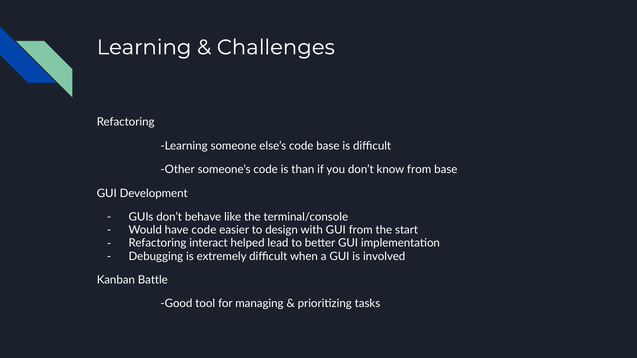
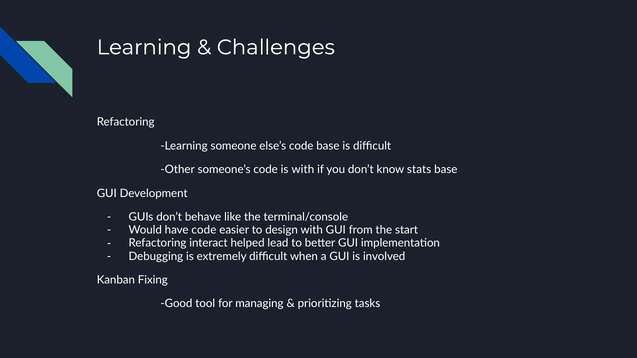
is than: than -> with
know from: from -> stats
Battle: Battle -> Fixing
